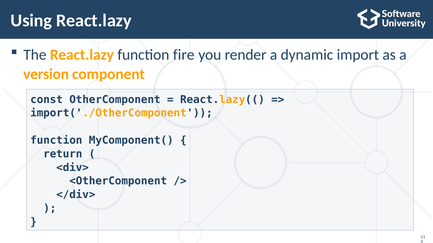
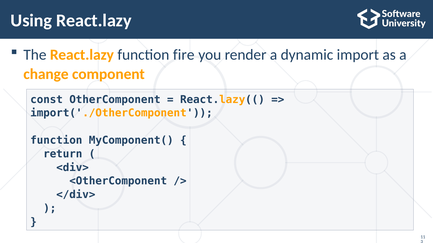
version: version -> change
